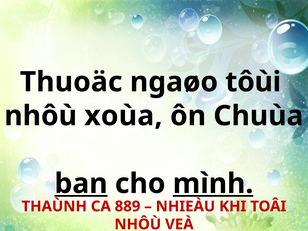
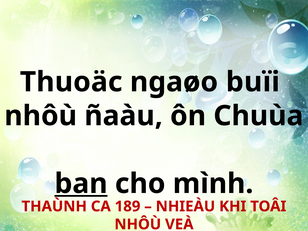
tôùi: tôùi -> buïi
xoùa: xoùa -> ñaàu
mình underline: present -> none
889: 889 -> 189
